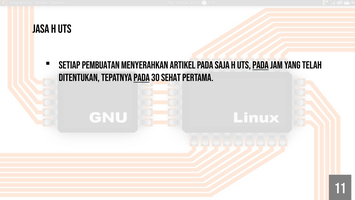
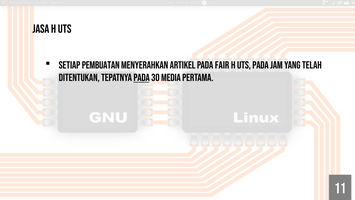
saja: saja -> fair
pada at (261, 65) underline: present -> none
sehat: sehat -> media
